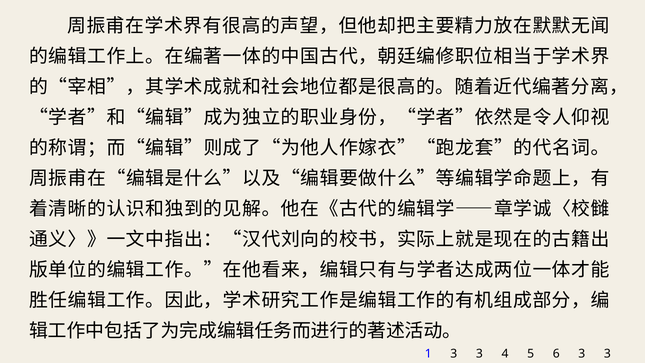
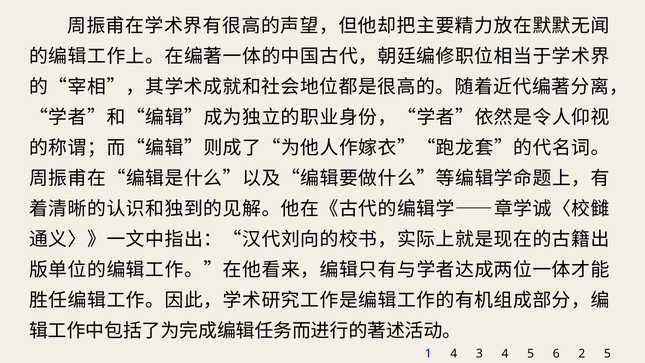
1 3: 3 -> 4
3 at (582, 354): 3 -> 2
4 3: 3 -> 5
